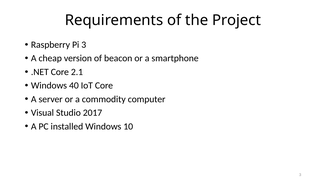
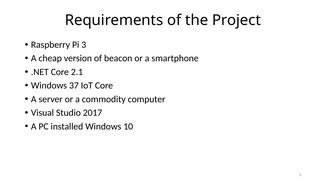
40: 40 -> 37
